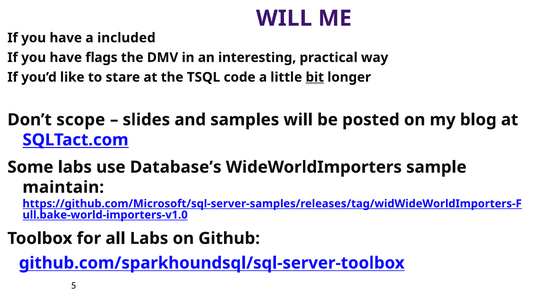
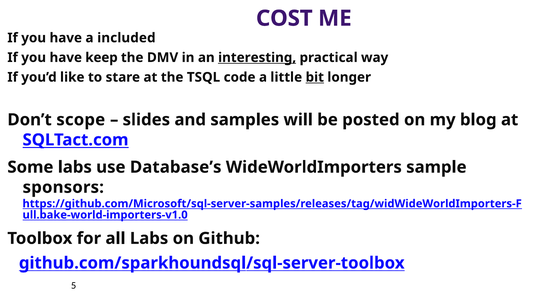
WILL at (284, 18): WILL -> COST
flags: flags -> keep
interesting underline: none -> present
maintain: maintain -> sponsors
